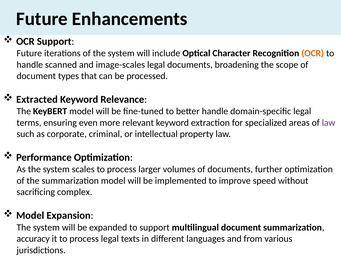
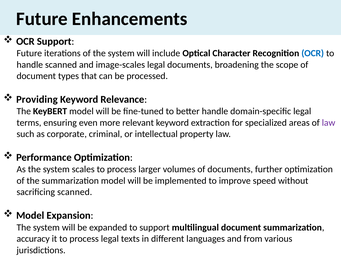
OCR at (313, 53) colour: orange -> blue
Extracted: Extracted -> Providing
sacrificing complex: complex -> scanned
